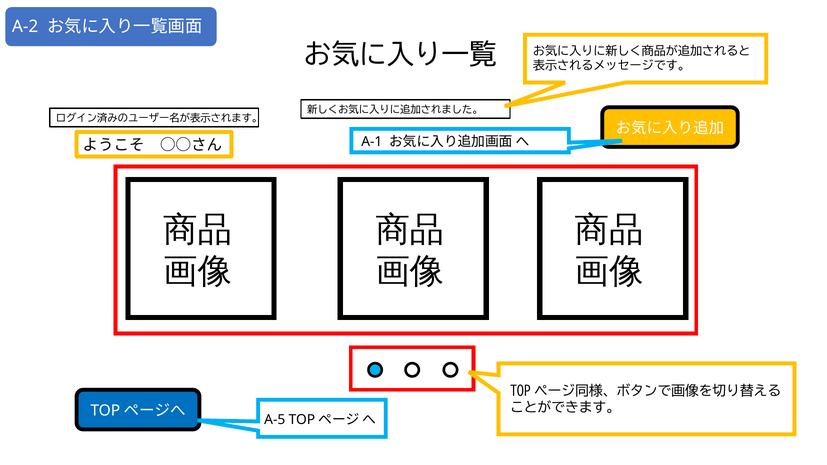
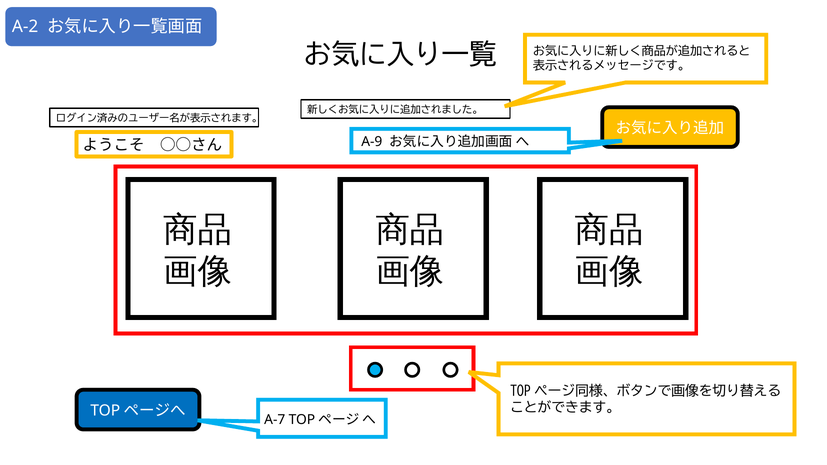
A-1: A-1 -> A-9
A-5: A-5 -> A-7
